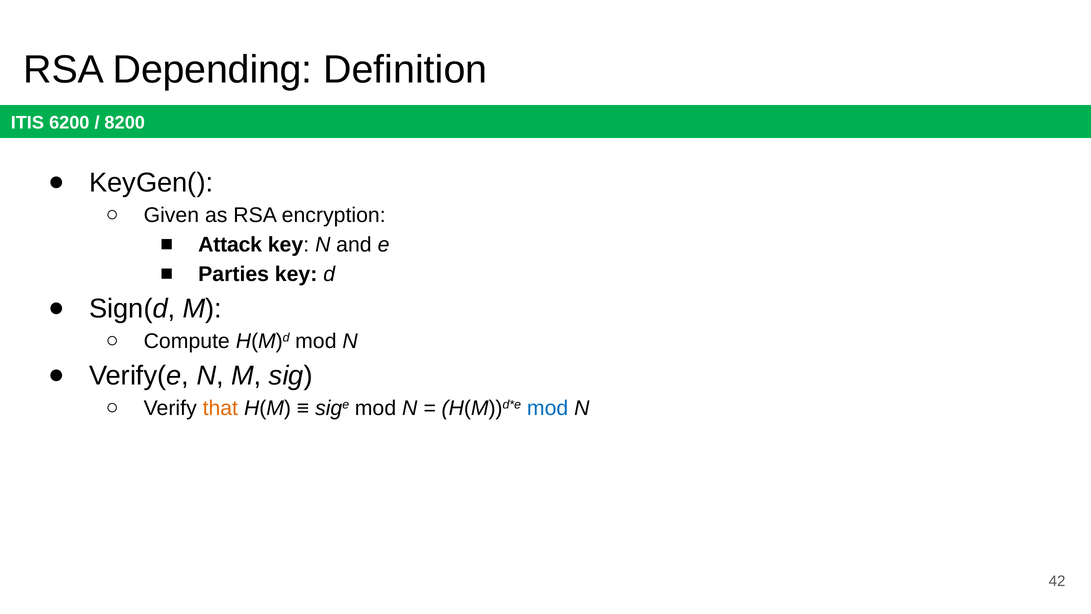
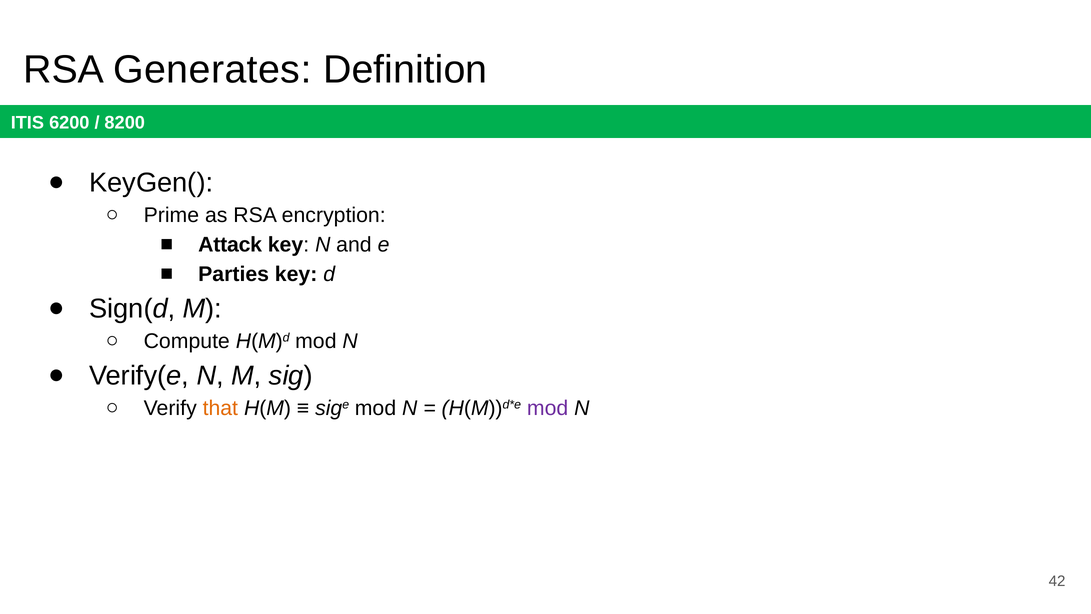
Depending: Depending -> Generates
Given: Given -> Prime
mod at (548, 408) colour: blue -> purple
